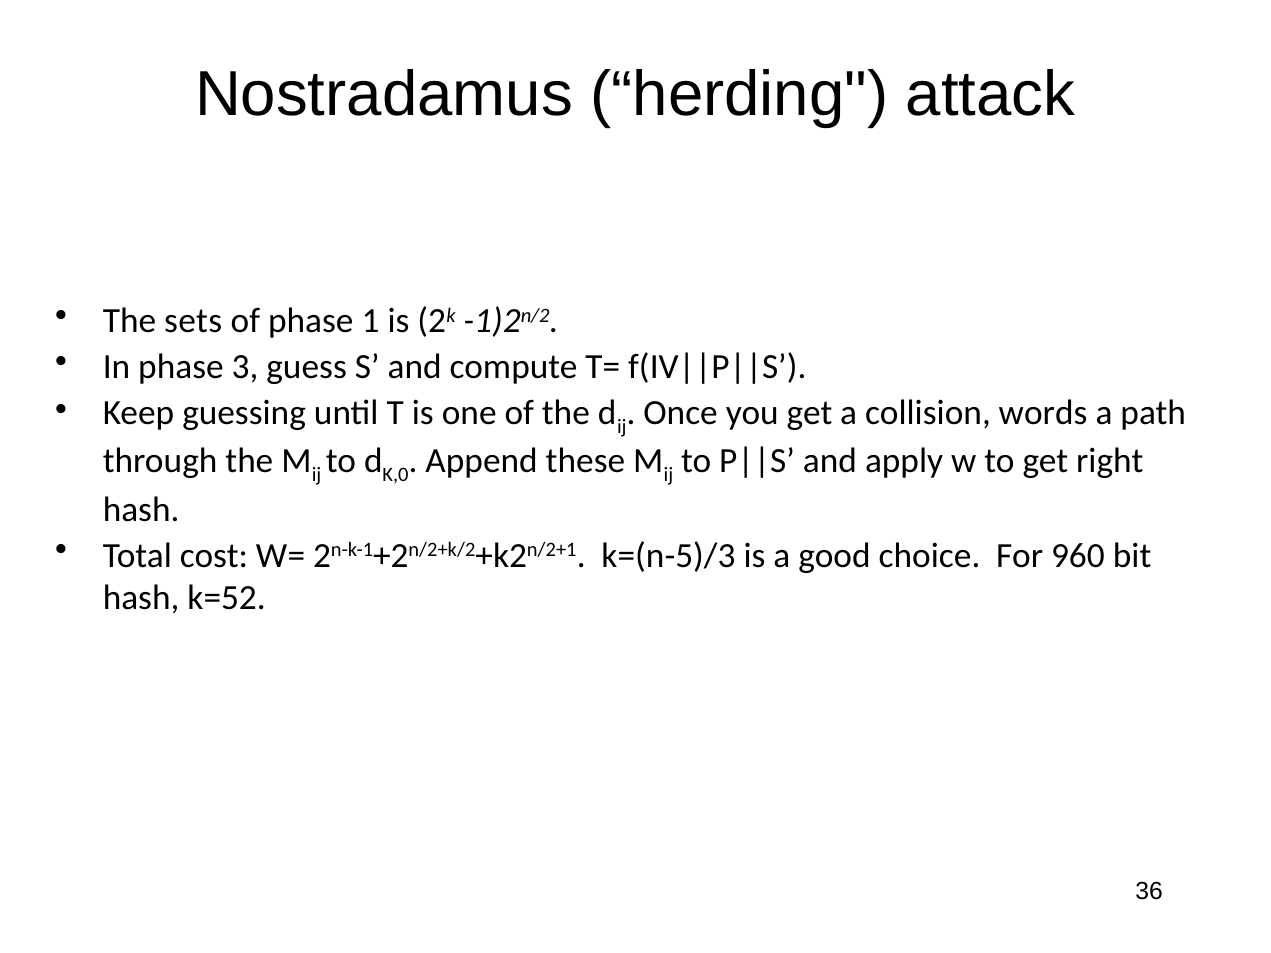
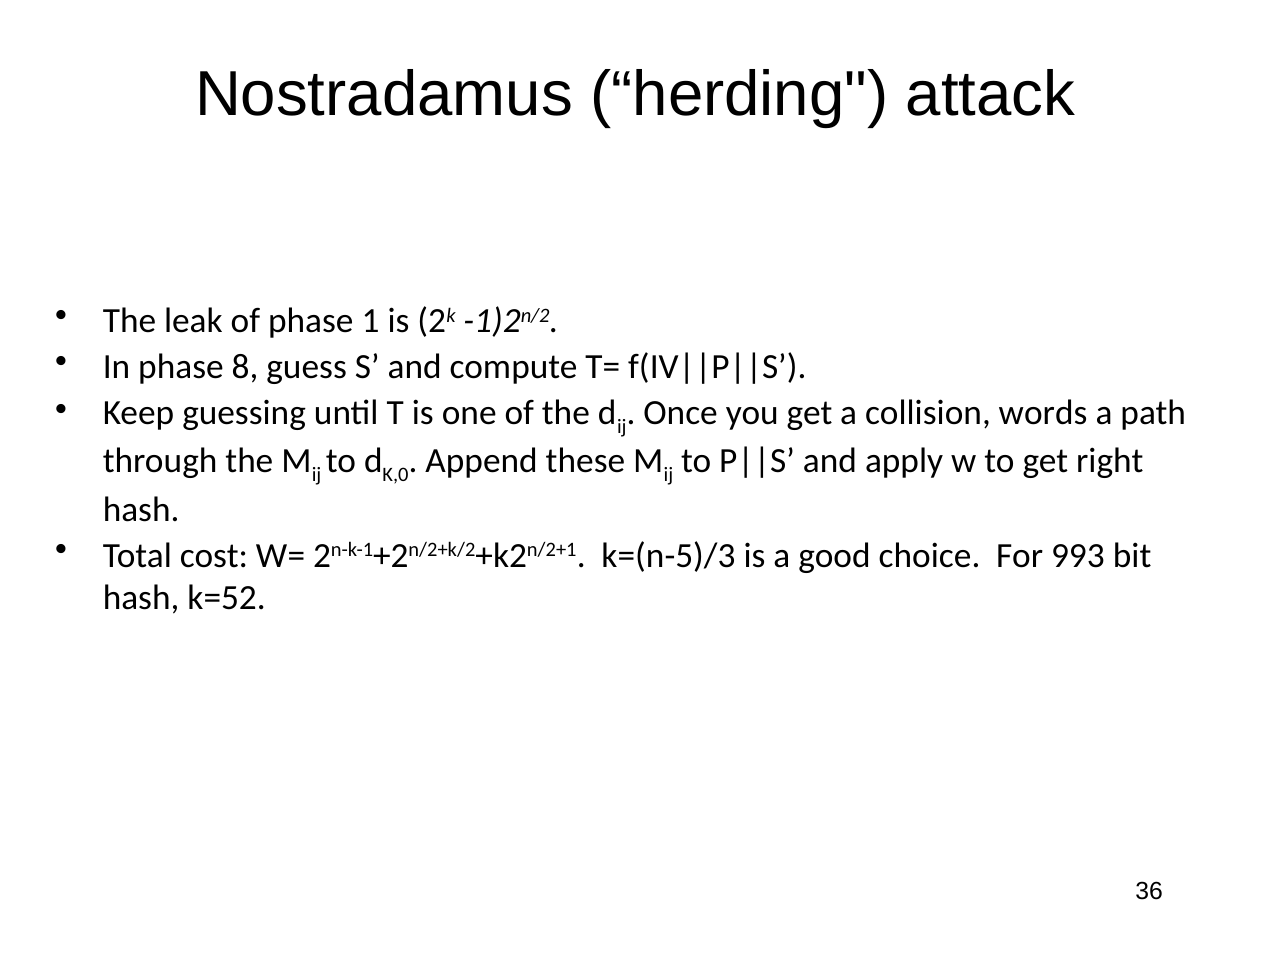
sets: sets -> leak
3: 3 -> 8
960: 960 -> 993
